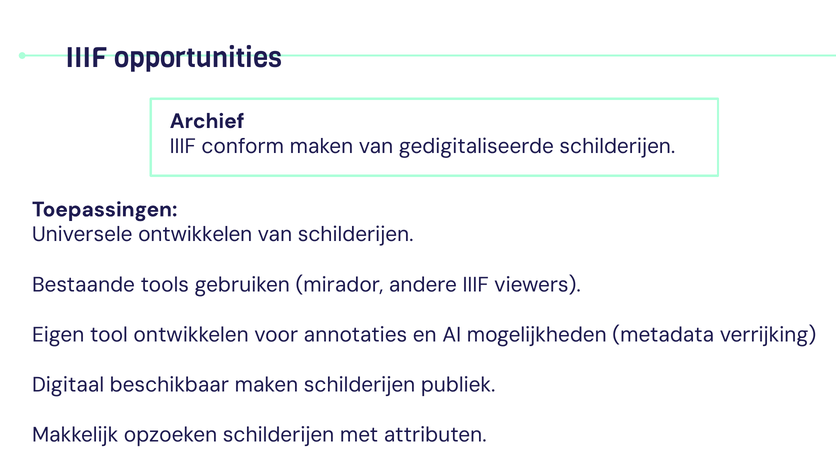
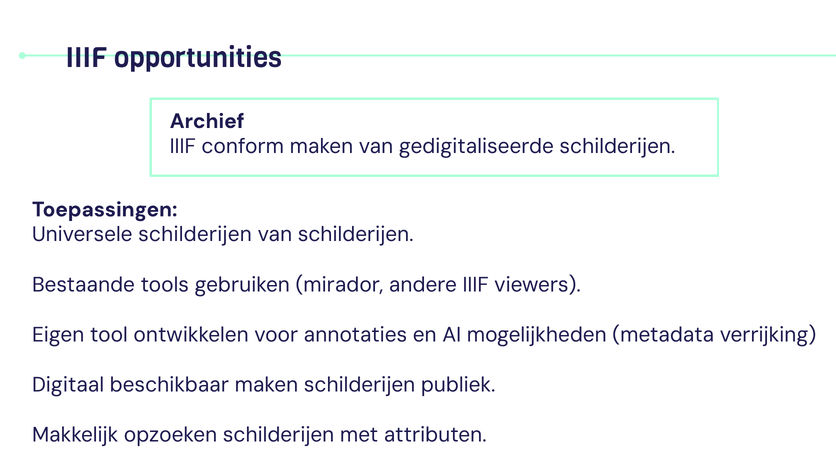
Universele ontwikkelen: ontwikkelen -> schilderijen
